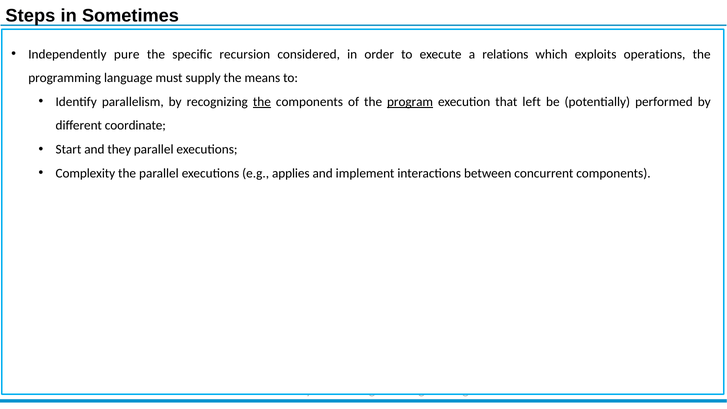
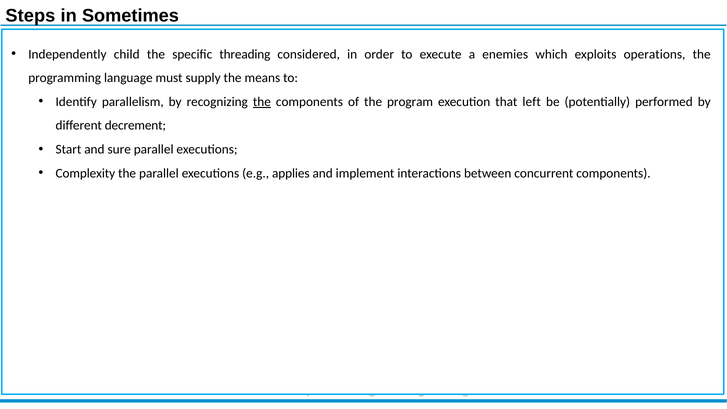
pure: pure -> child
recursion: recursion -> threading
relations: relations -> enemies
program underline: present -> none
coordinate: coordinate -> decrement
they: they -> sure
